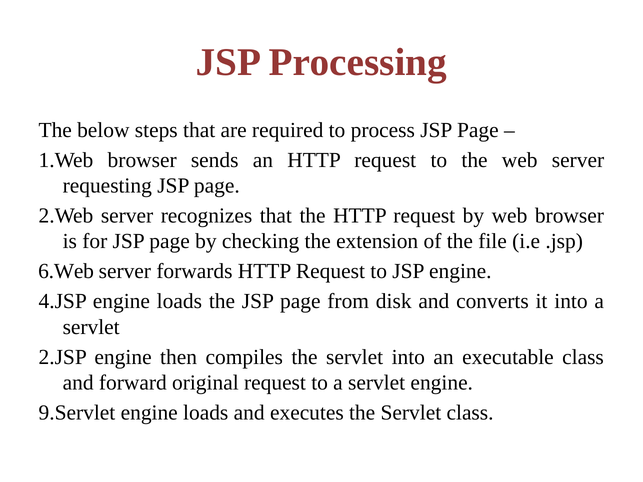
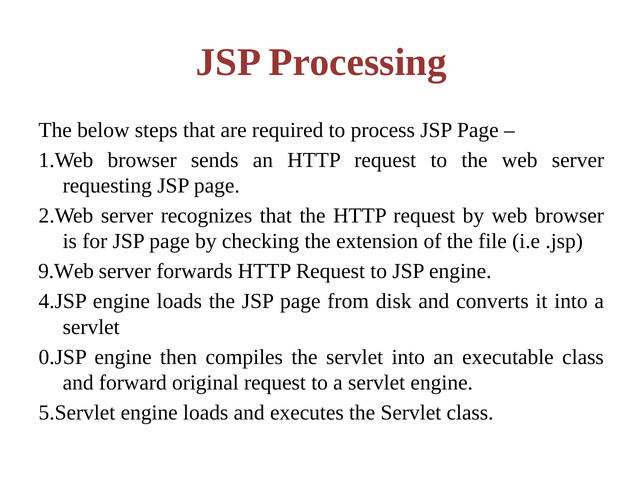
6.Web: 6.Web -> 9.Web
2.JSP: 2.JSP -> 0.JSP
9.Servlet: 9.Servlet -> 5.Servlet
